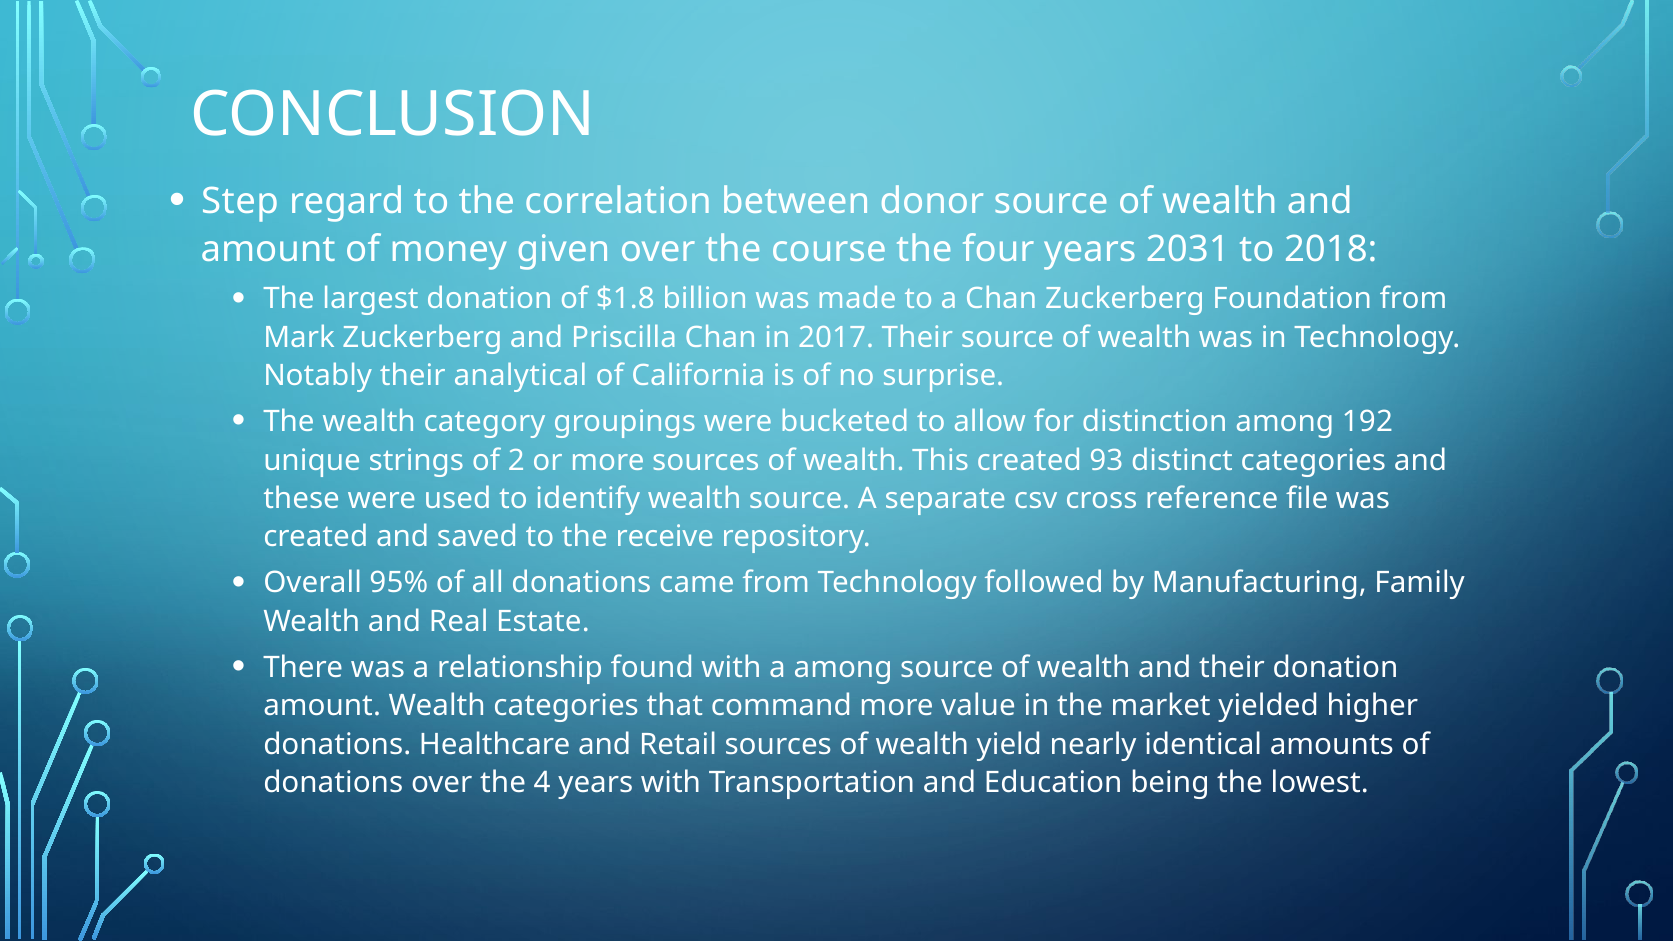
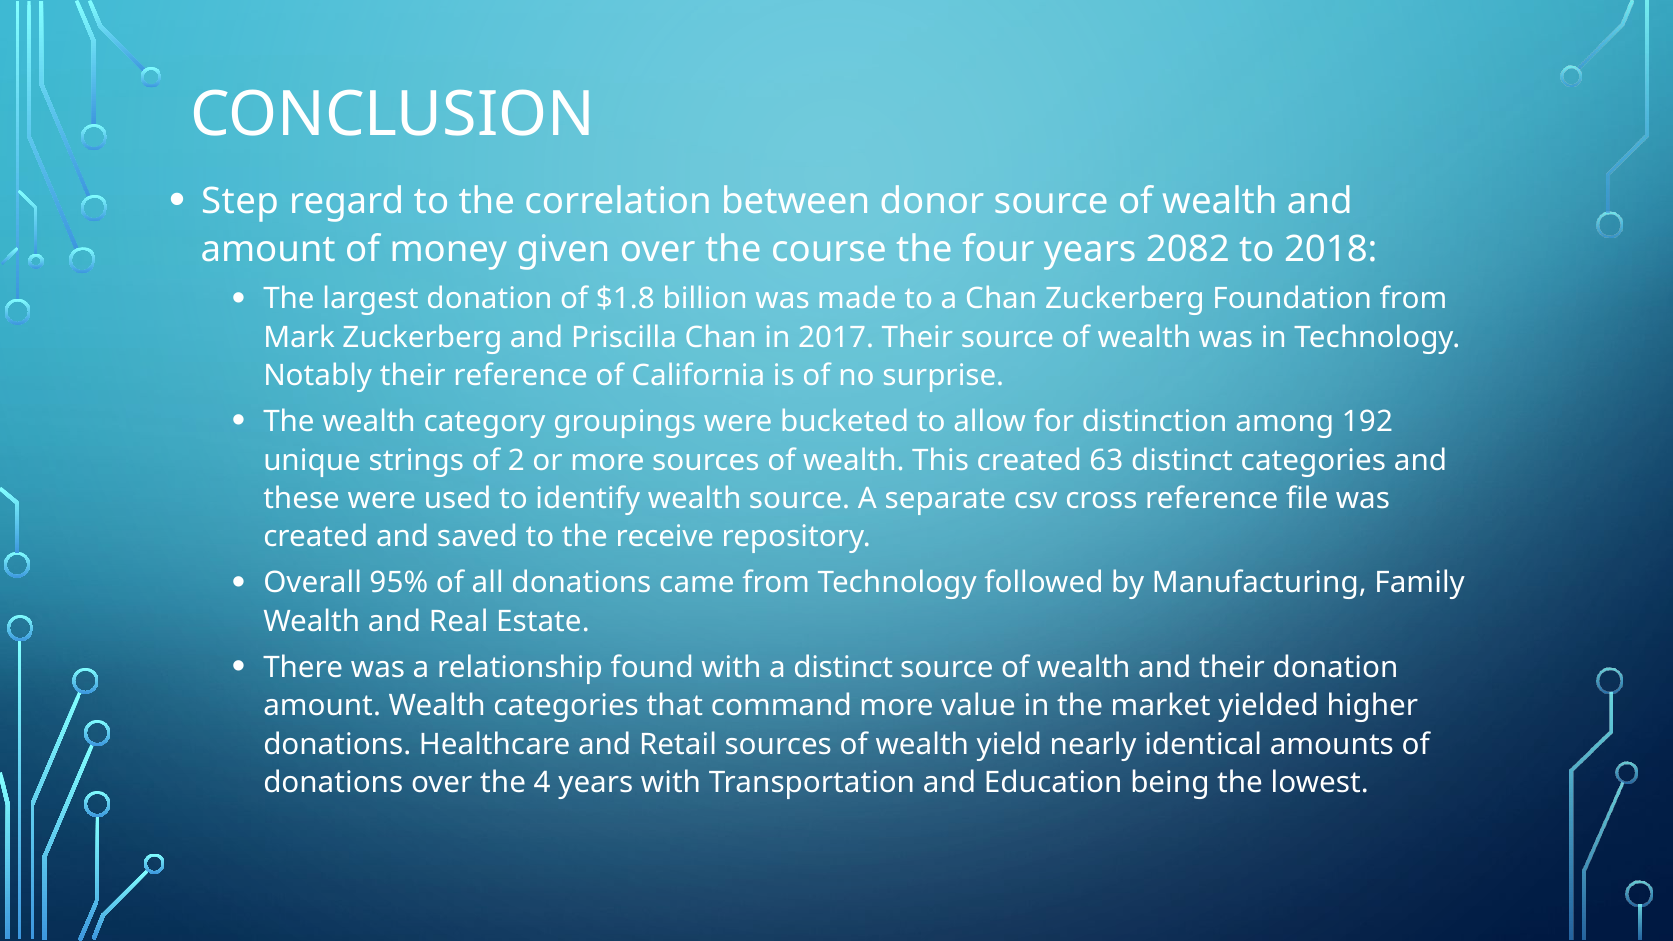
2031: 2031 -> 2082
their analytical: analytical -> reference
93: 93 -> 63
a among: among -> distinct
